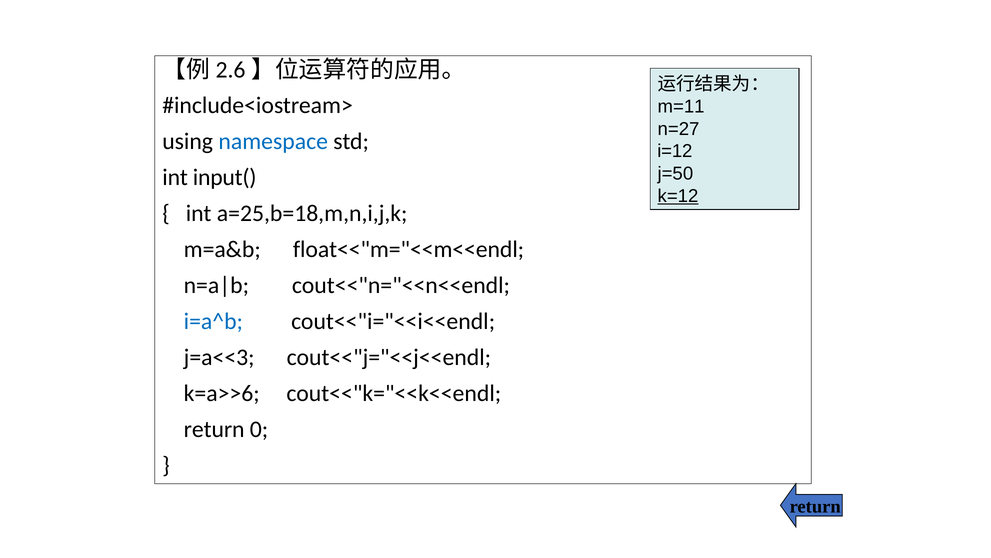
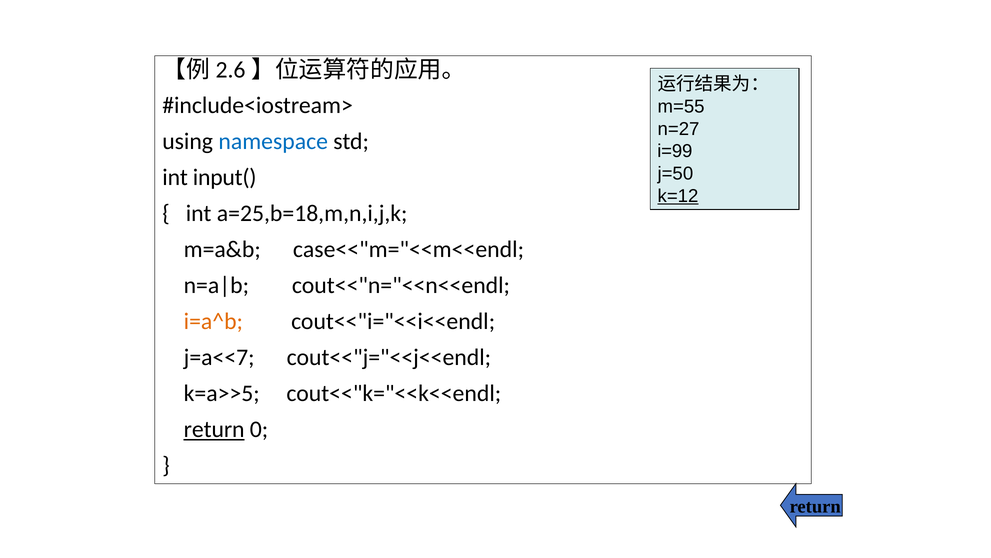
m=11: m=11 -> m=55
i=12: i=12 -> i=99
float<<"m="<<m<<endl: float<<"m="<<m<<endl -> case<<"m="<<m<<endl
i=a^b colour: blue -> orange
j=a<<3: j=a<<3 -> j=a<<7
k=a>>6: k=a>>6 -> k=a>>5
return at (214, 429) underline: none -> present
